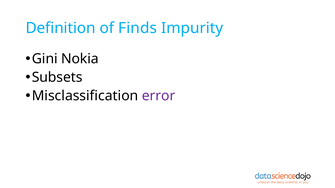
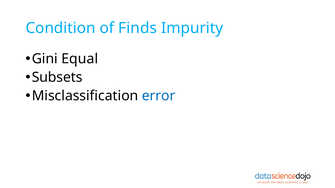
Definition: Definition -> Condition
Nokia: Nokia -> Equal
error colour: purple -> blue
